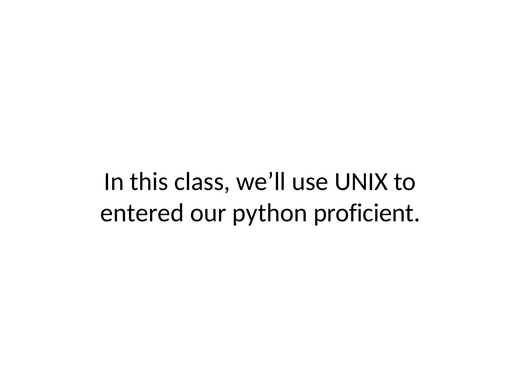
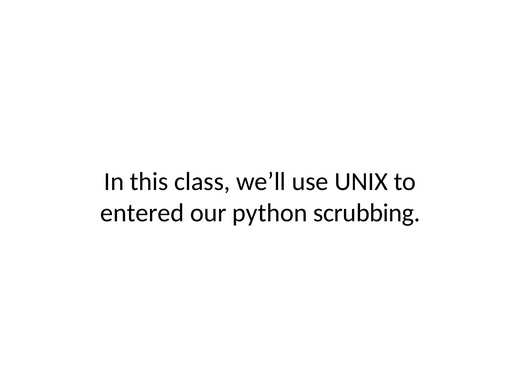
proficient: proficient -> scrubbing
